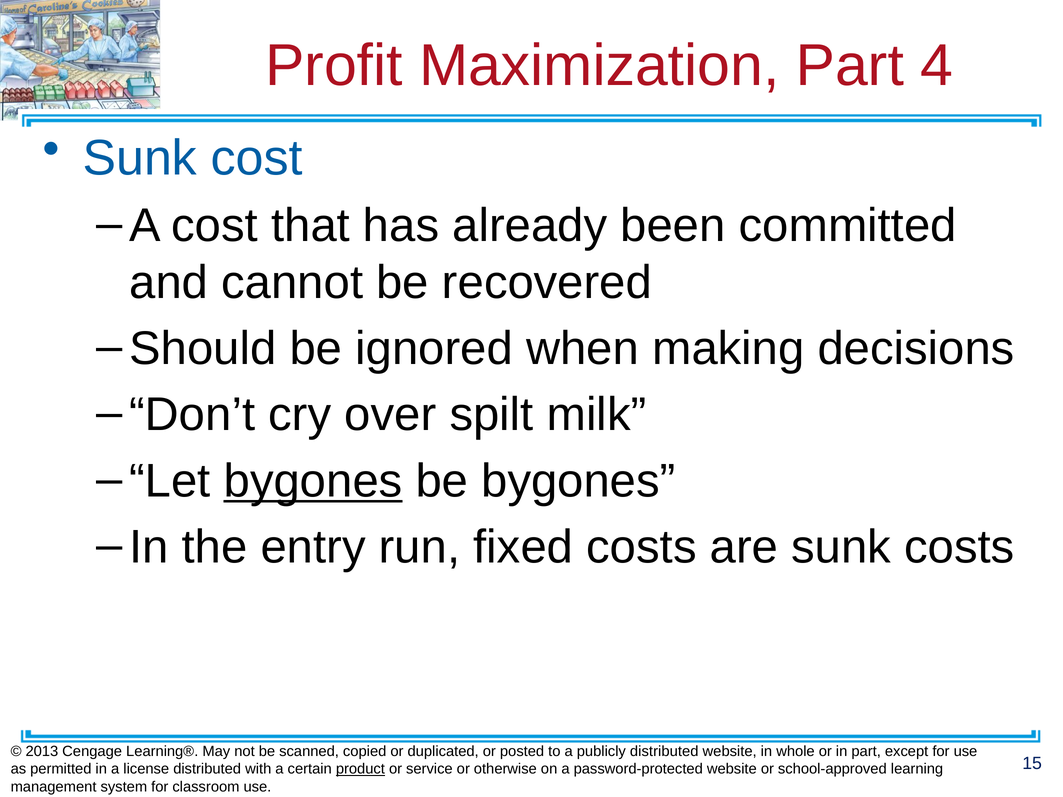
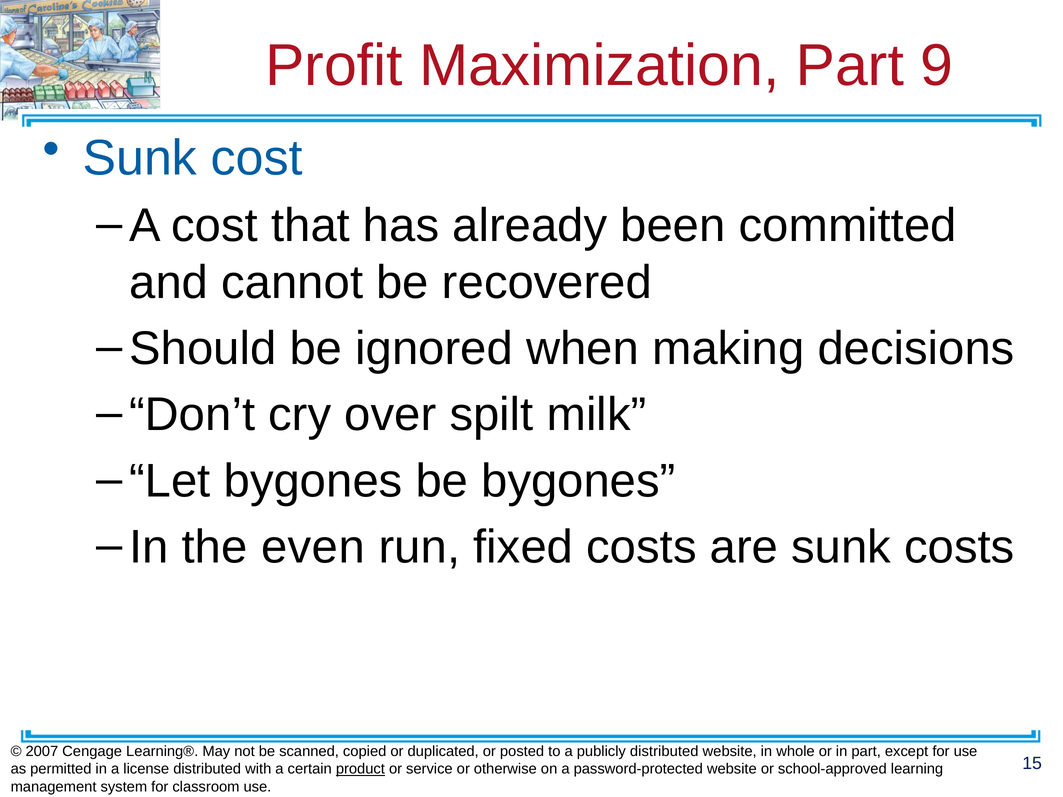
4: 4 -> 9
bygones at (313, 481) underline: present -> none
entry: entry -> even
2013: 2013 -> 2007
